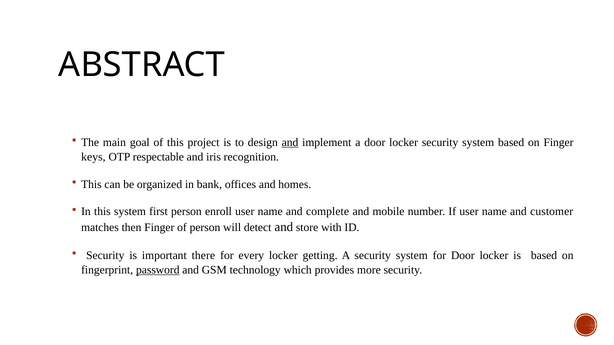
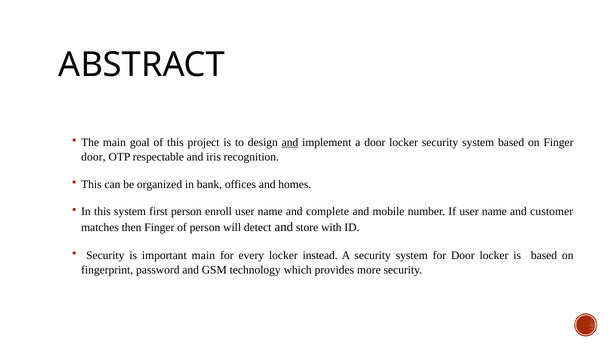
keys at (93, 157): keys -> door
important there: there -> main
getting: getting -> instead
password underline: present -> none
